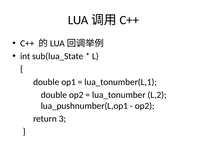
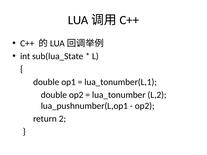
3: 3 -> 2
